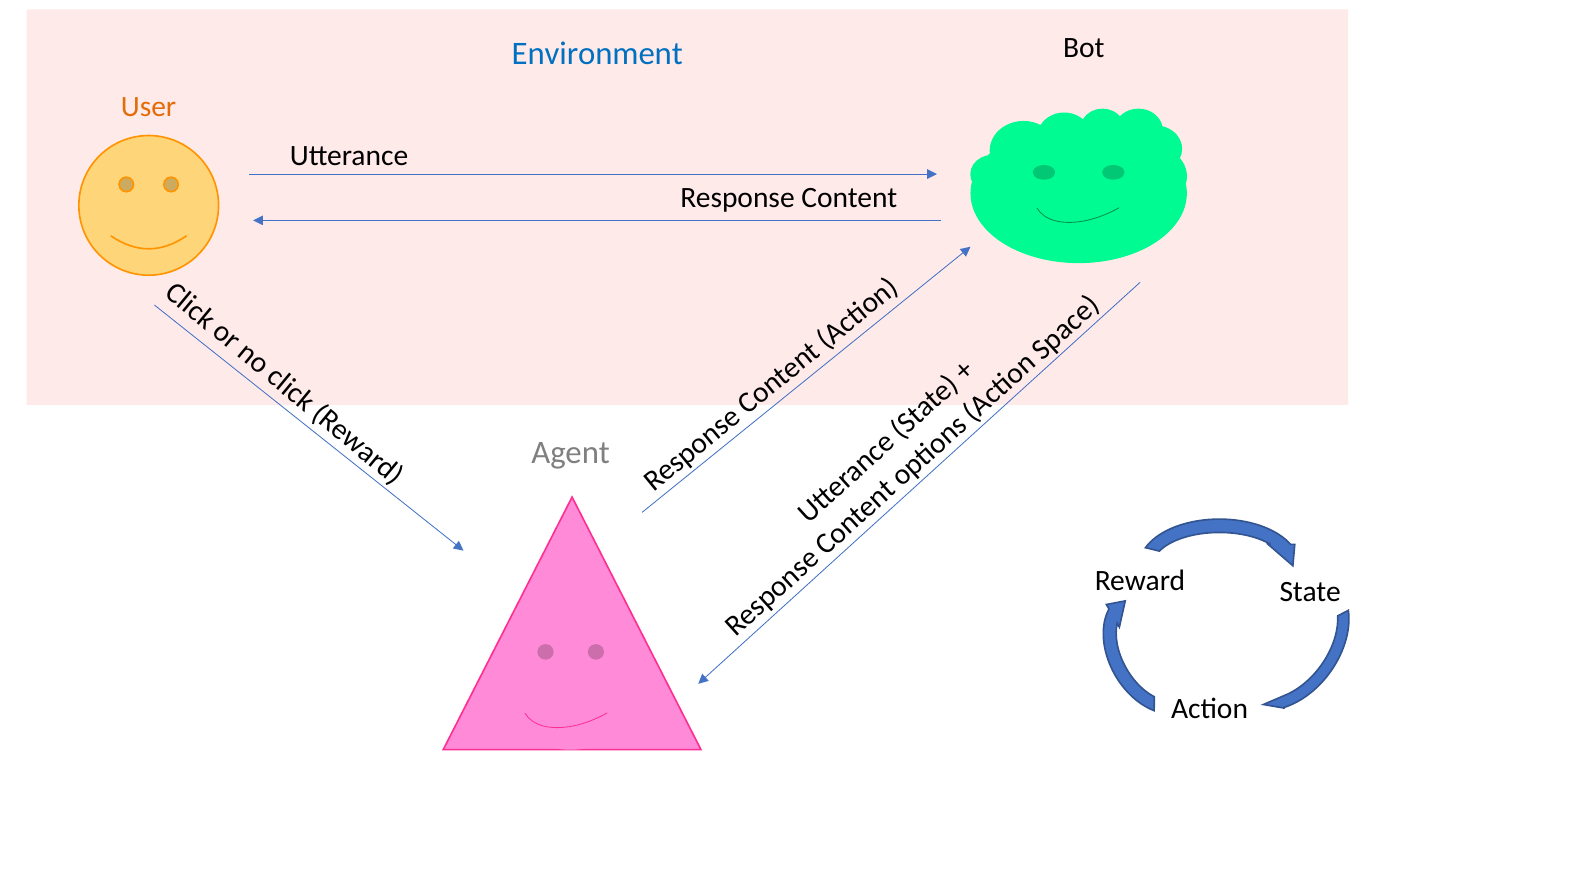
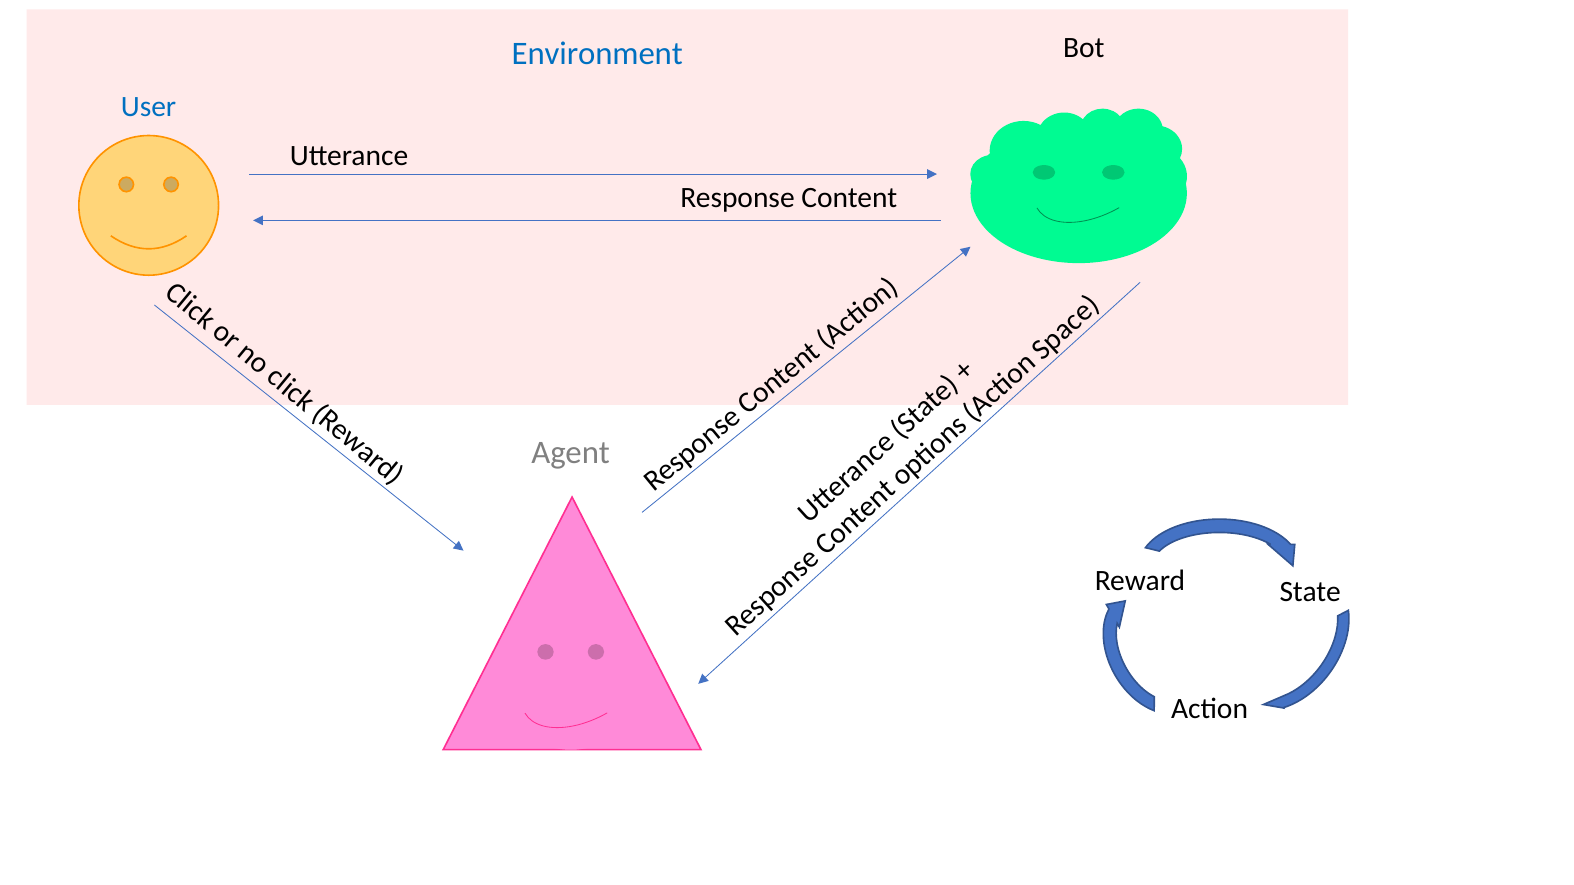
User colour: orange -> blue
